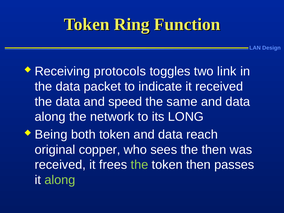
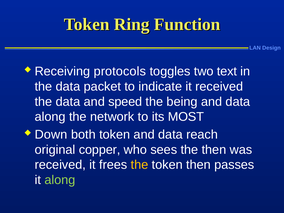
link: link -> text
same: same -> being
LONG: LONG -> MOST
Being: Being -> Down
the at (140, 165) colour: light green -> yellow
